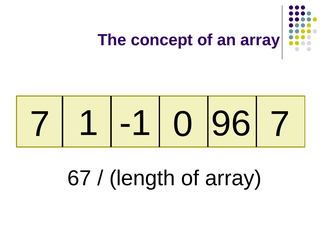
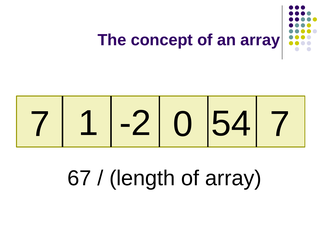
-1: -1 -> -2
96: 96 -> 54
